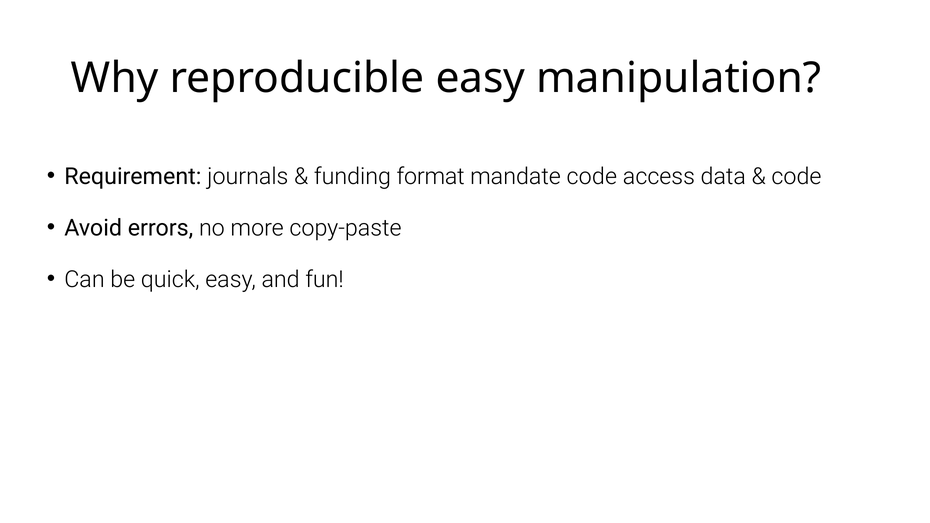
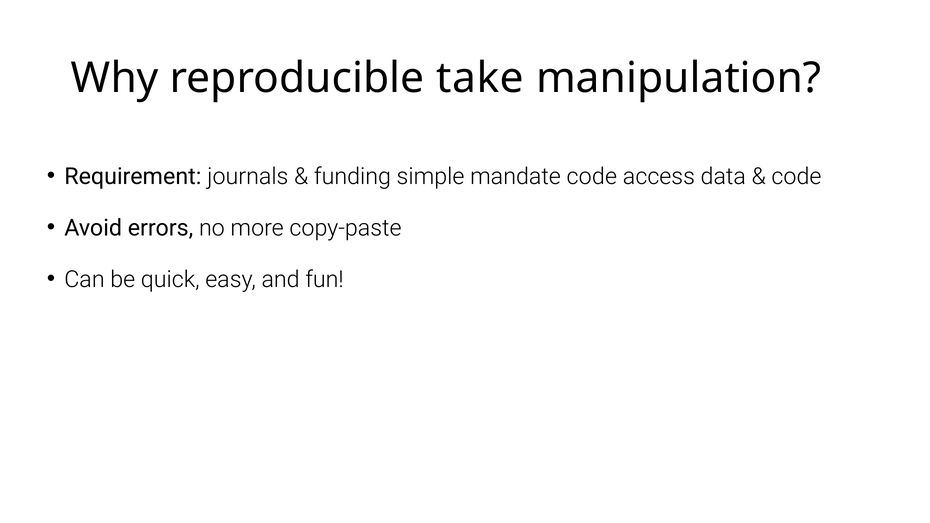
reproducible easy: easy -> take
format: format -> simple
